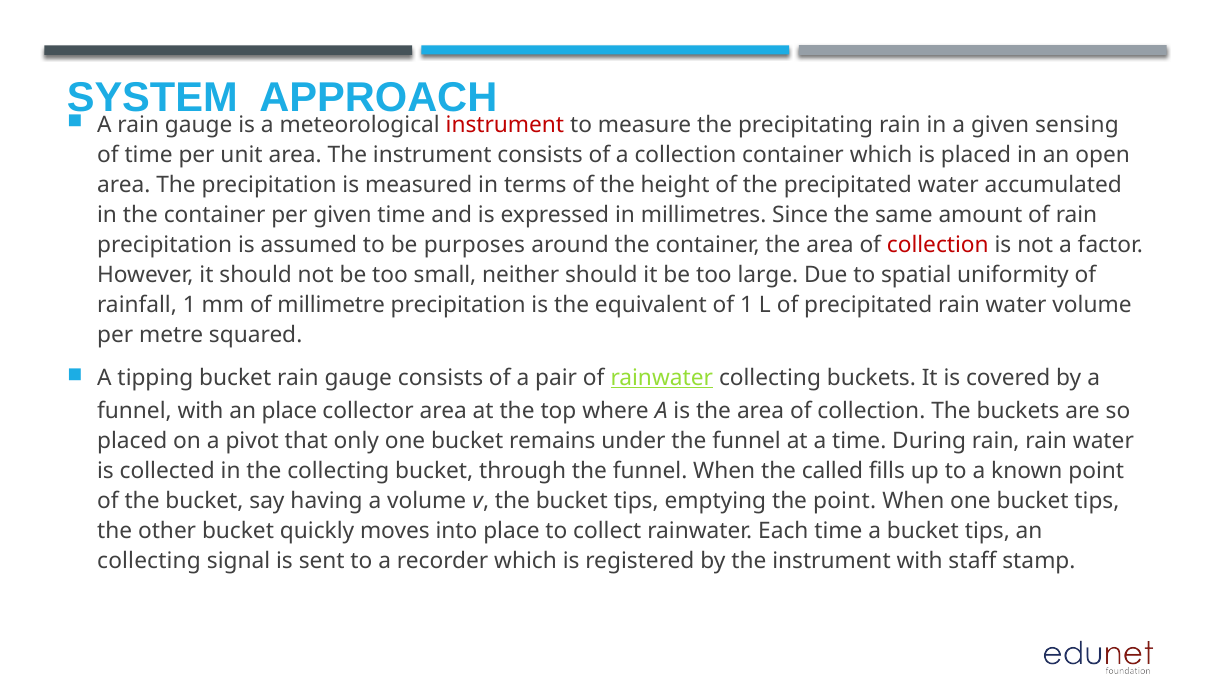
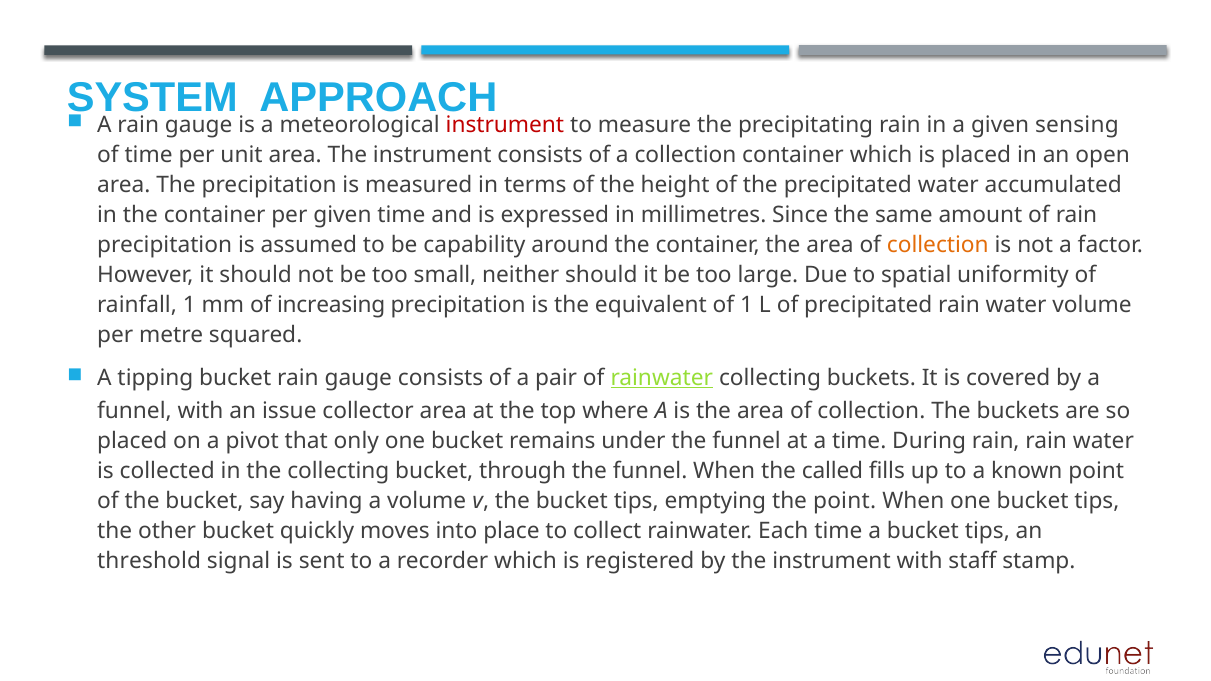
purposes: purposes -> capability
collection at (938, 245) colour: red -> orange
millimetre: millimetre -> increasing
an place: place -> issue
collecting at (149, 561): collecting -> threshold
